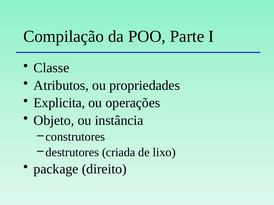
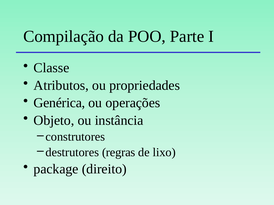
Explicita: Explicita -> Genérica
criada: criada -> regras
